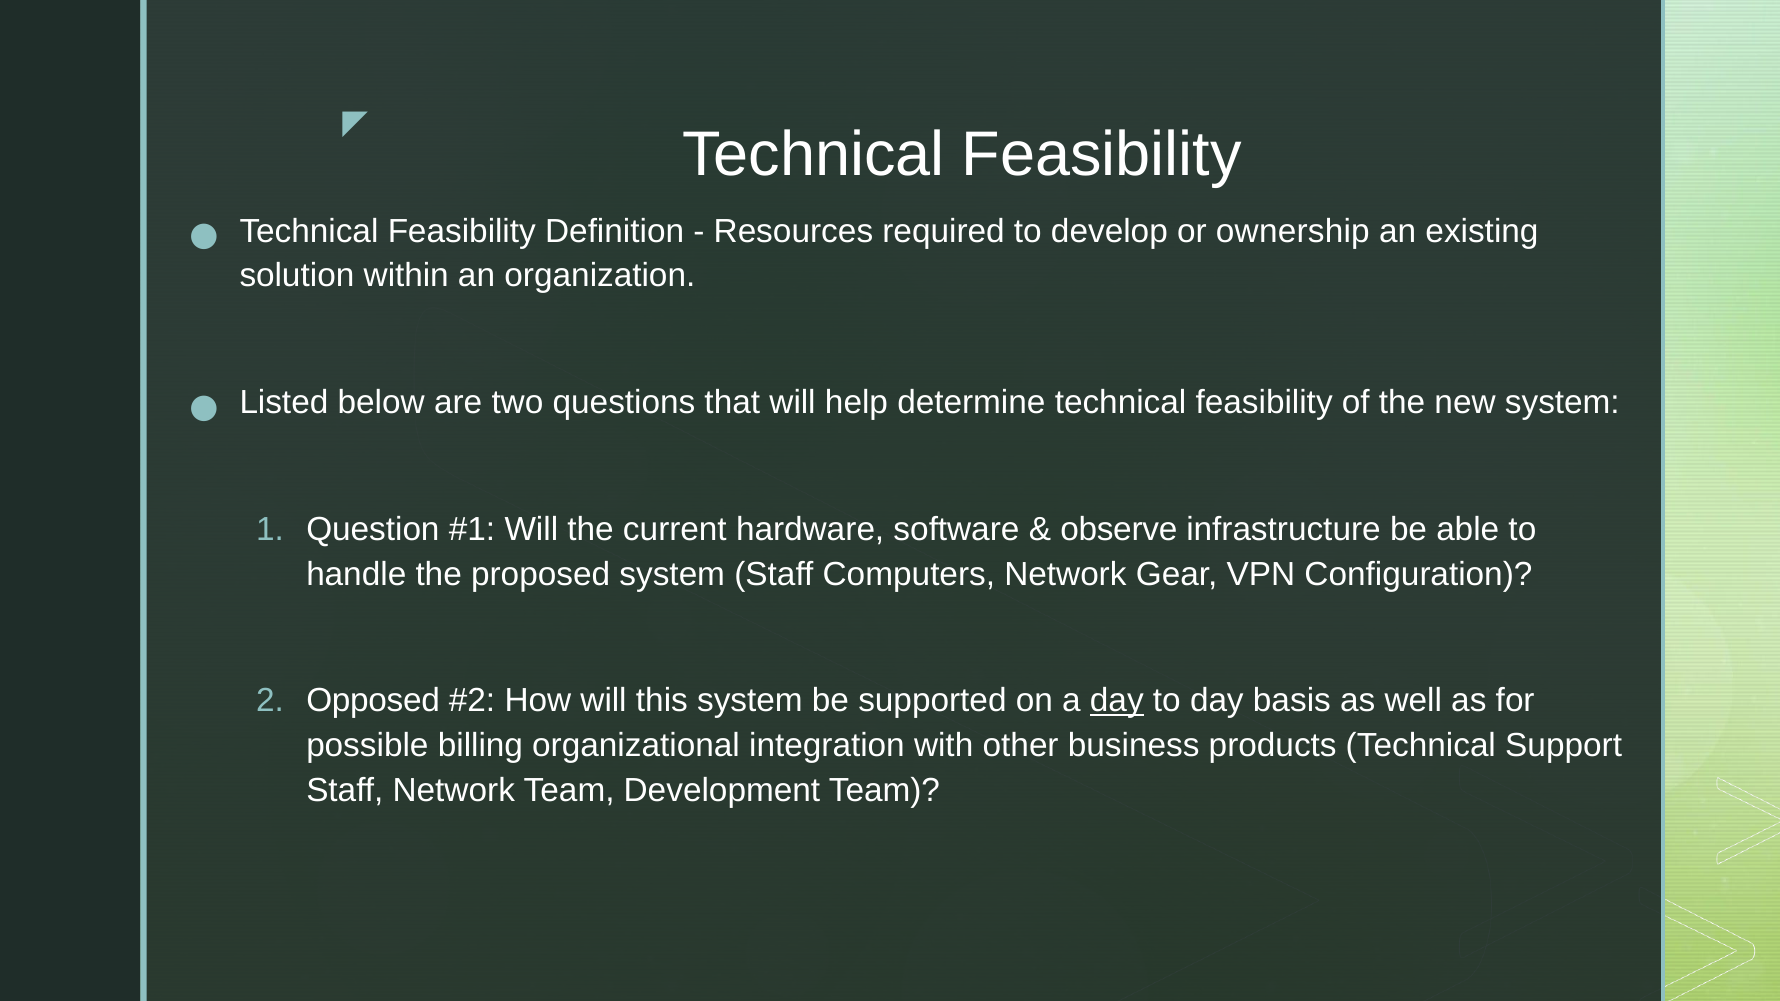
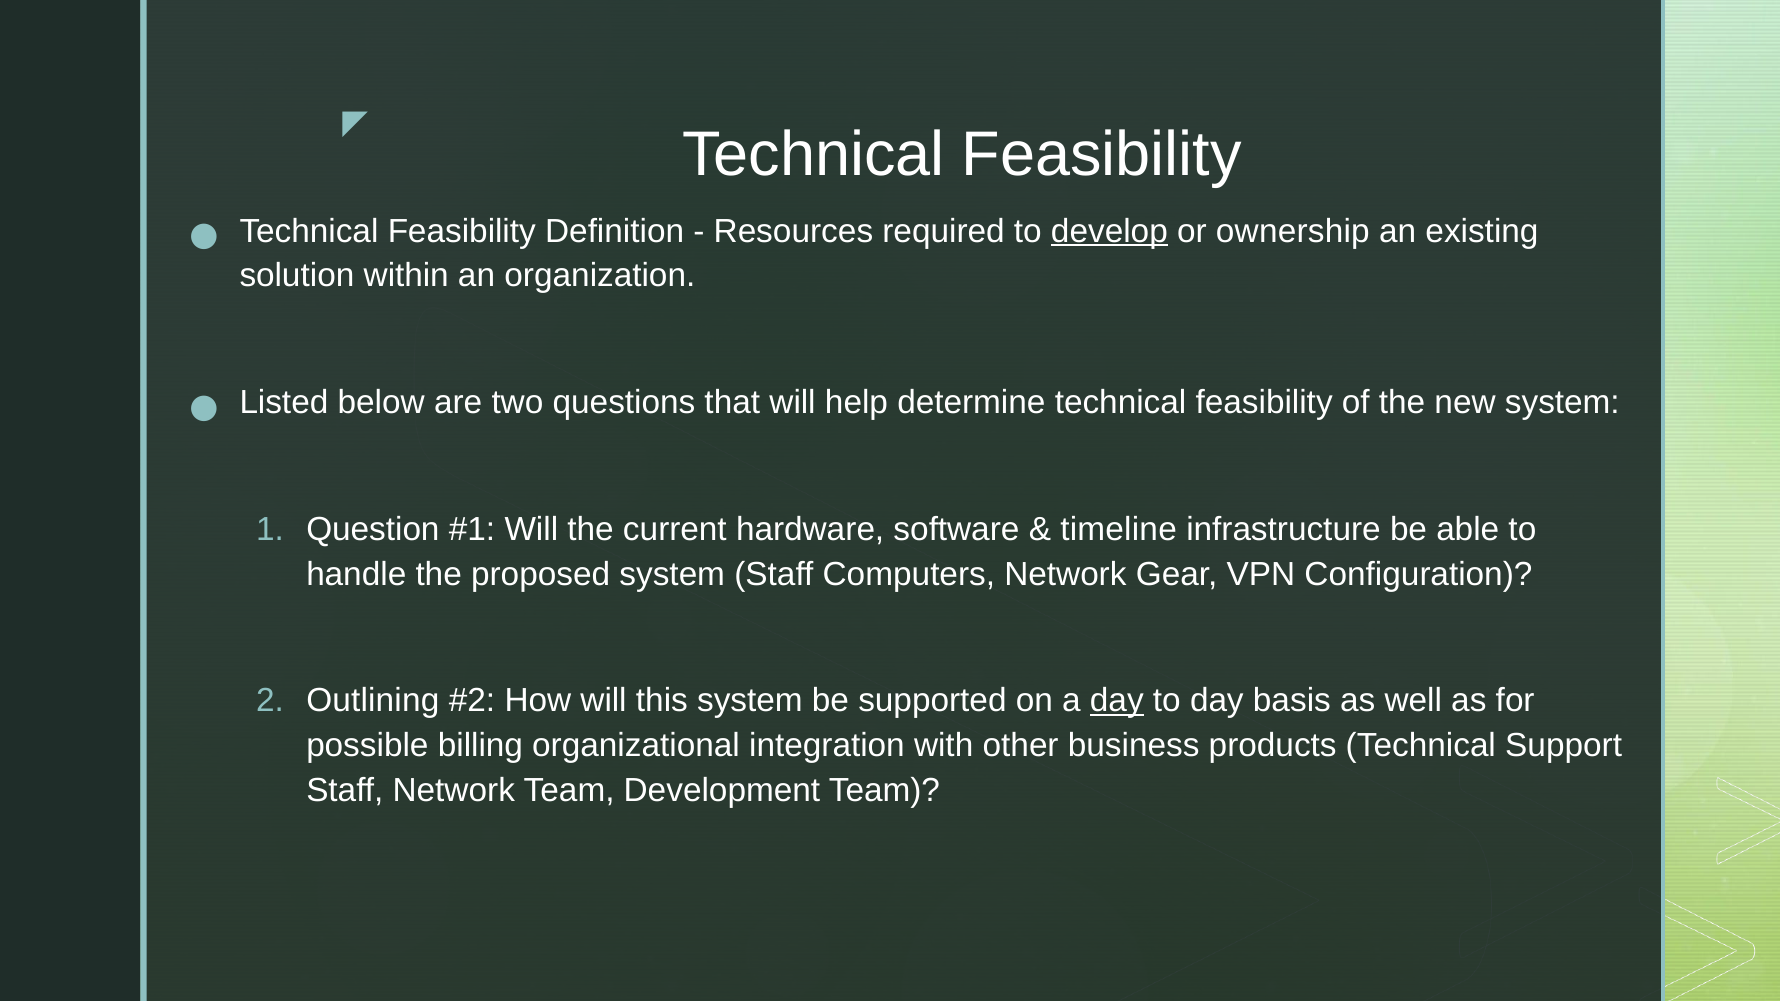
develop underline: none -> present
observe: observe -> timeline
Opposed: Opposed -> Outlining
